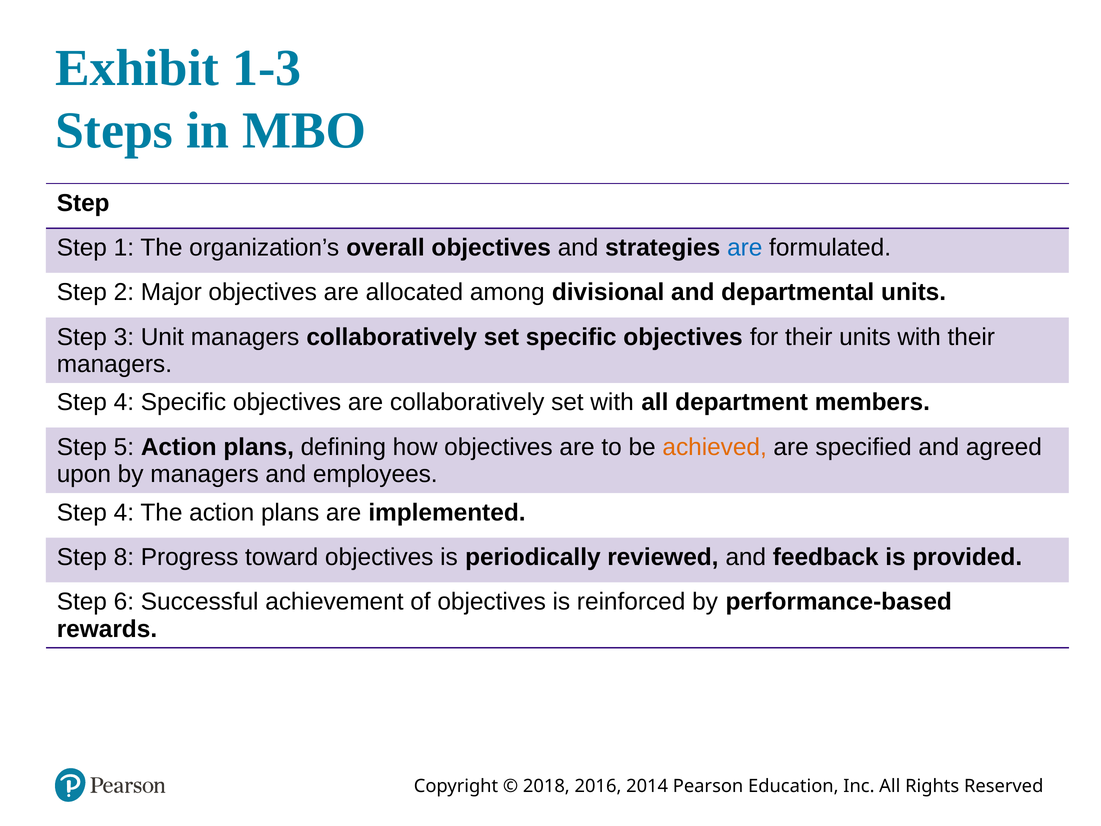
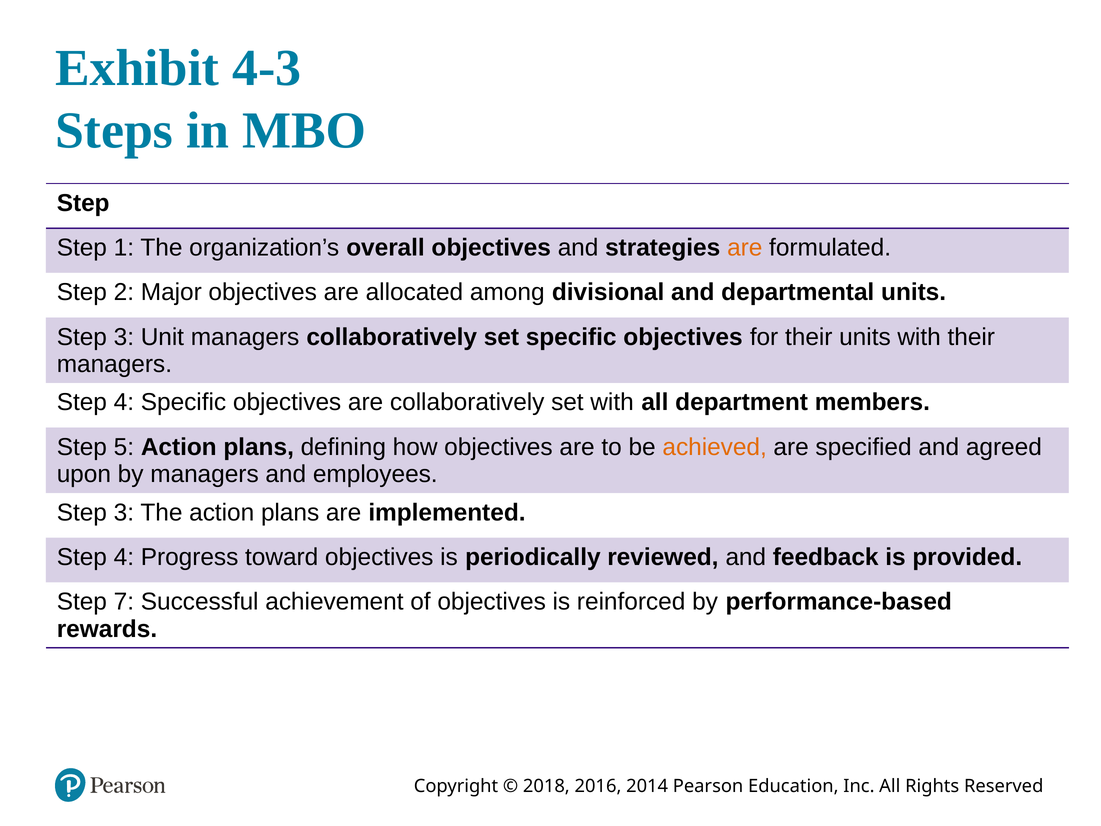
1-3: 1-3 -> 4-3
are at (745, 248) colour: blue -> orange
4 at (124, 512): 4 -> 3
8 at (124, 557): 8 -> 4
6: 6 -> 7
